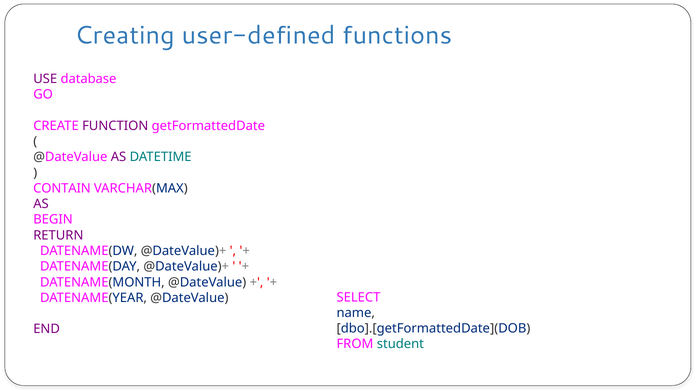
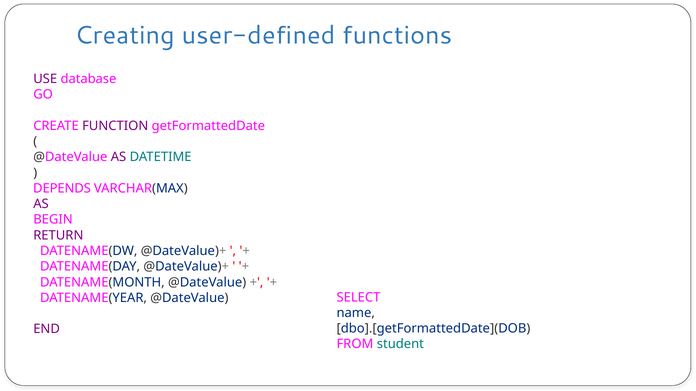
CONTAIN: CONTAIN -> DEPENDS
